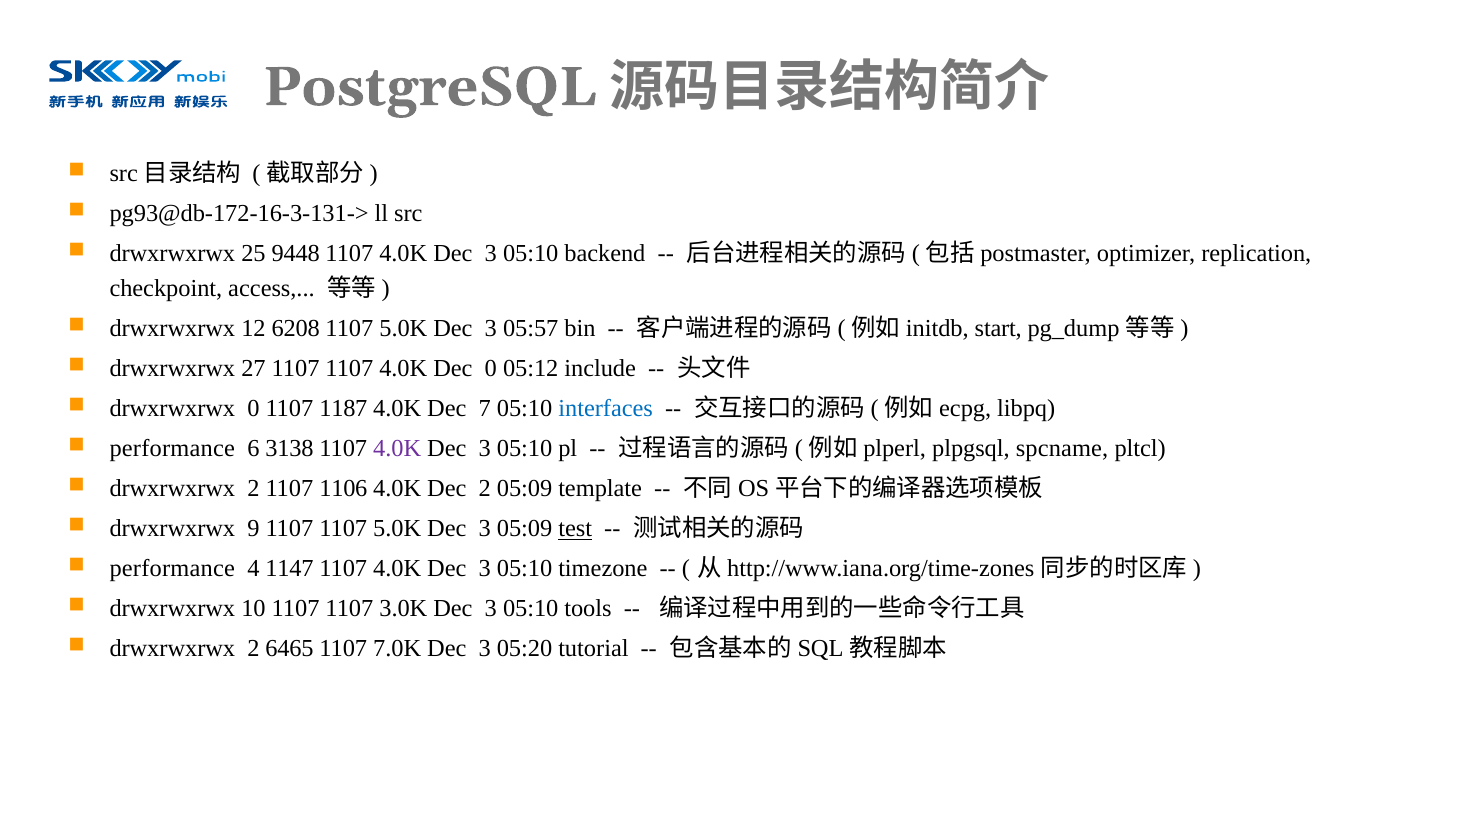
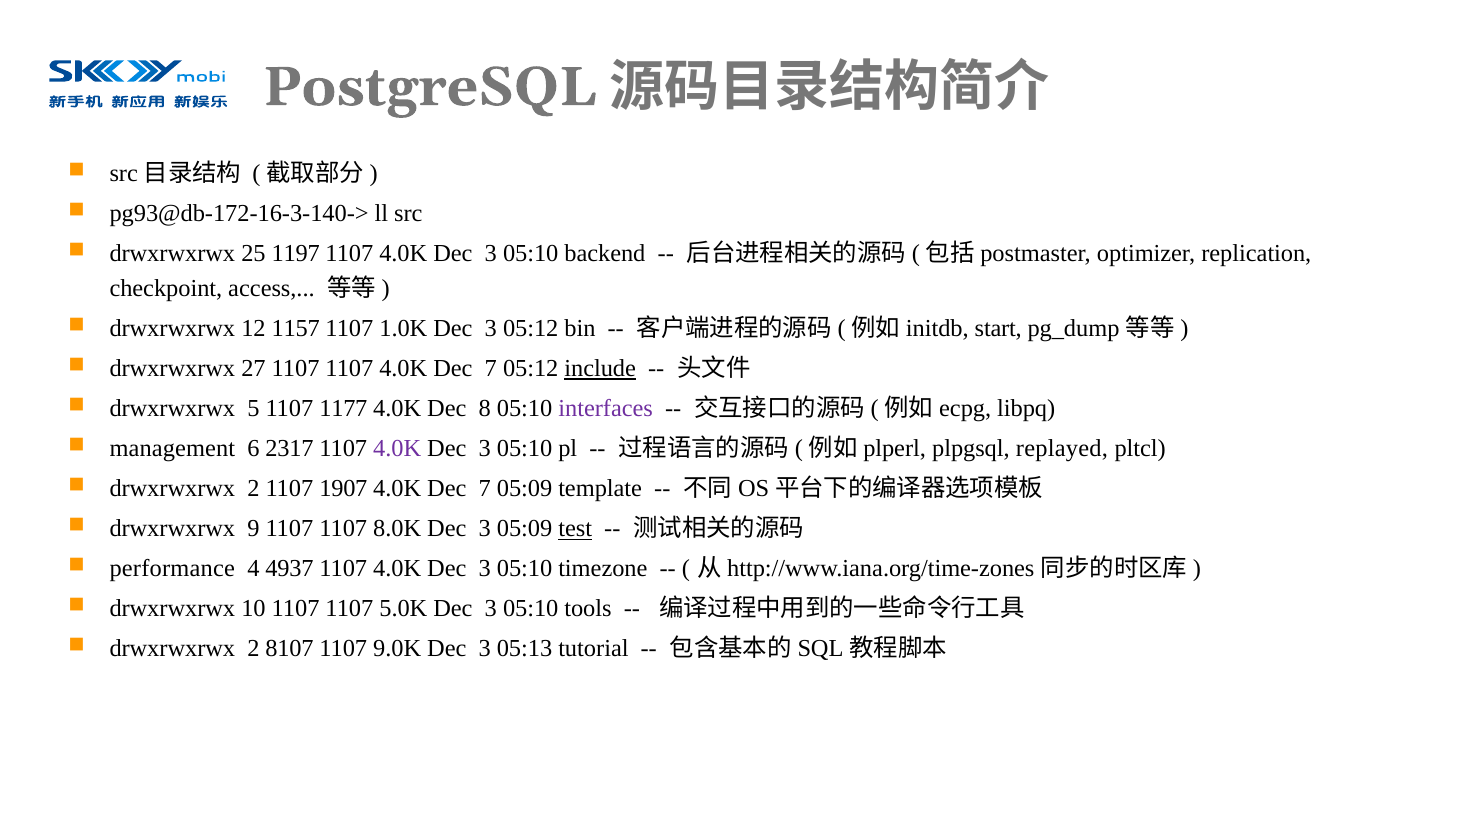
pg93@db-172-16-3-131->: pg93@db-172-16-3-131-> -> pg93@db-172-16-3-140->
9448: 9448 -> 1197
6208: 6208 -> 1157
5.0K at (403, 329): 5.0K -> 1.0K
3 05:57: 05:57 -> 05:12
1107 4.0K Dec 0: 0 -> 7
include underline: none -> present
drwxrwxrwx 0: 0 -> 5
1187: 1187 -> 1177
7: 7 -> 8
interfaces colour: blue -> purple
performance at (172, 449): performance -> management
3138: 3138 -> 2317
spcname: spcname -> replayed
1106: 1106 -> 1907
2 at (485, 489): 2 -> 7
1107 1107 5.0K: 5.0K -> 8.0K
1147: 1147 -> 4937
3.0K: 3.0K -> 5.0K
6465: 6465 -> 8107
7.0K: 7.0K -> 9.0K
05:20: 05:20 -> 05:13
